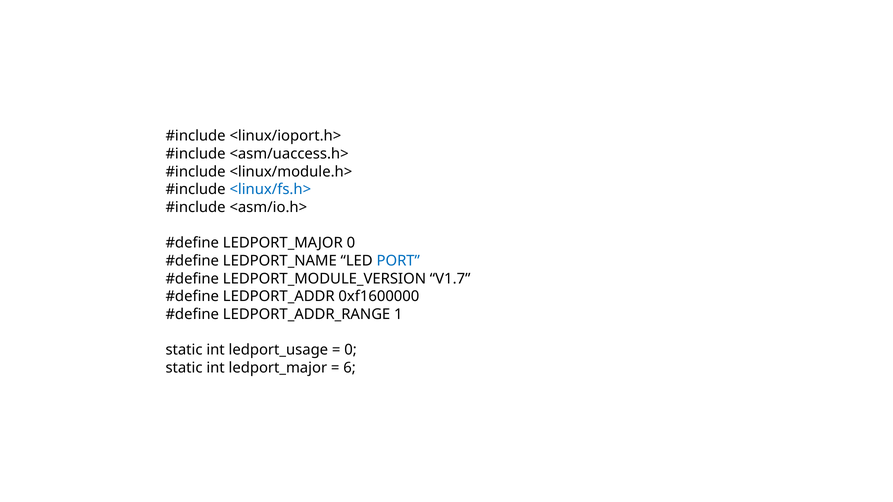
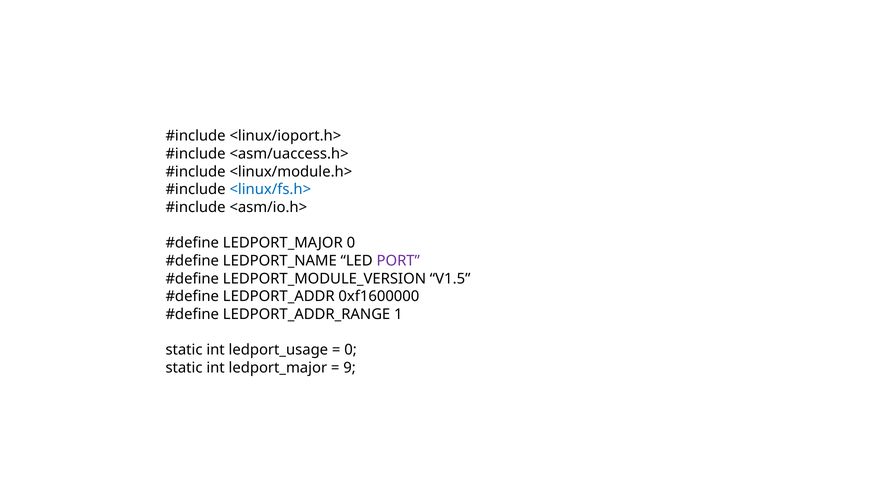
PORT colour: blue -> purple
V1.7: V1.7 -> V1.5
6: 6 -> 9
